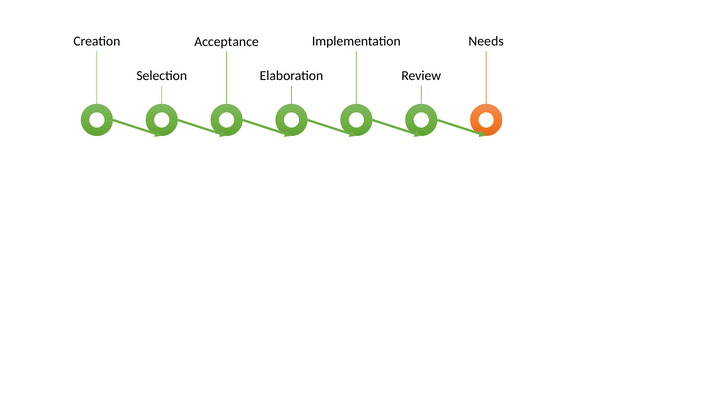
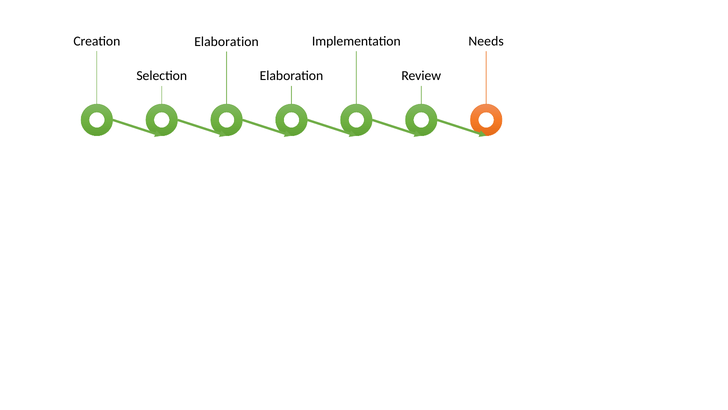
Acceptance at (226, 42): Acceptance -> Elaboration
